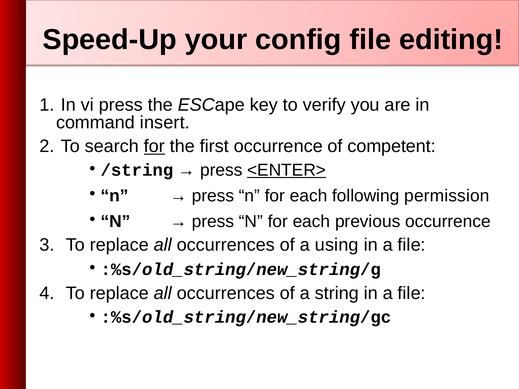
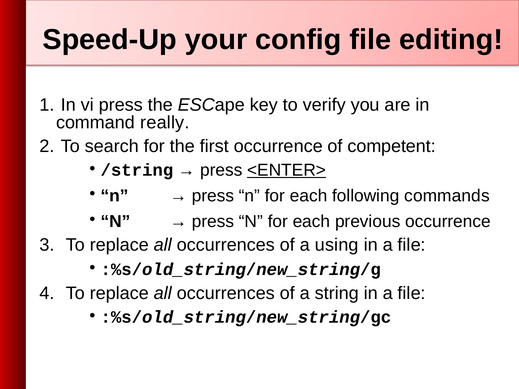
insert: insert -> really
for at (154, 146) underline: present -> none
permission: permission -> commands
